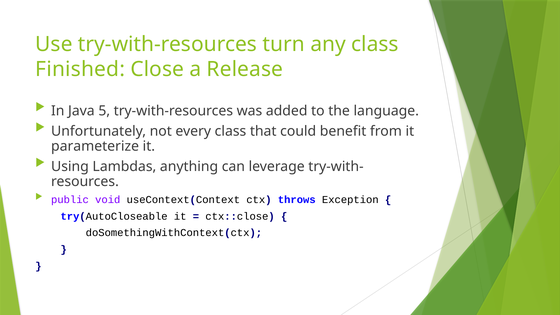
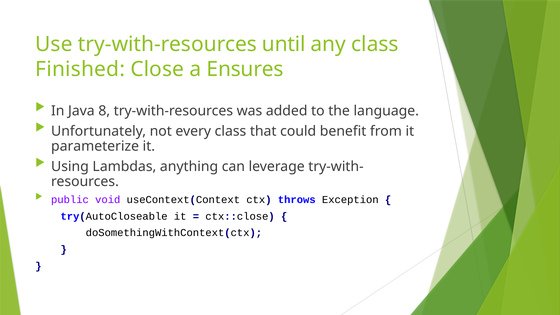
turn: turn -> until
Release: Release -> Ensures
5: 5 -> 8
